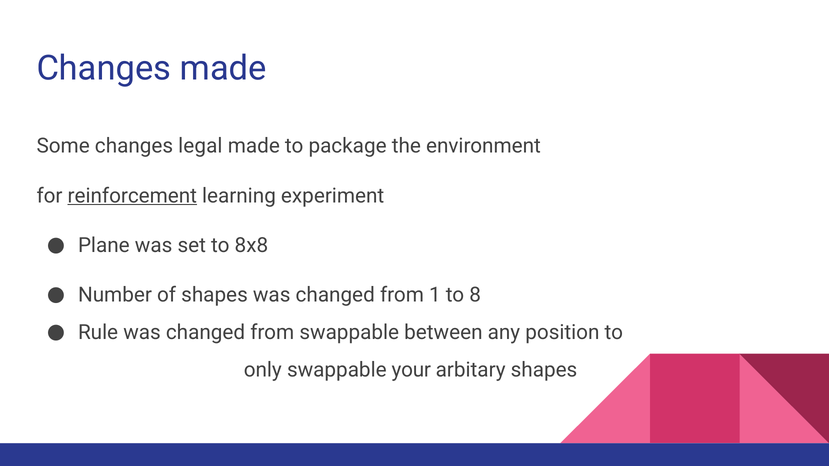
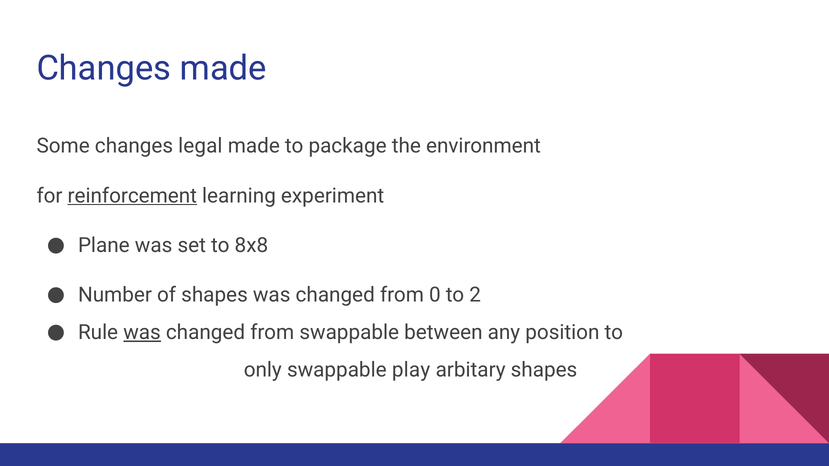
1: 1 -> 0
8: 8 -> 2
was at (142, 333) underline: none -> present
your: your -> play
